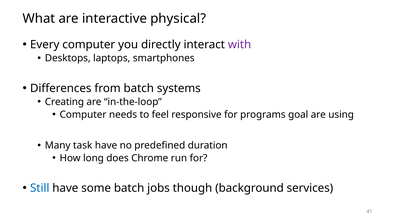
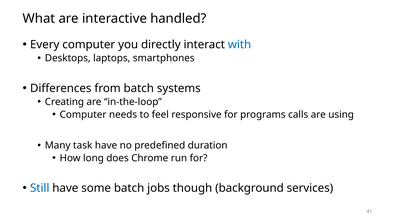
physical: physical -> handled
with colour: purple -> blue
goal: goal -> calls
